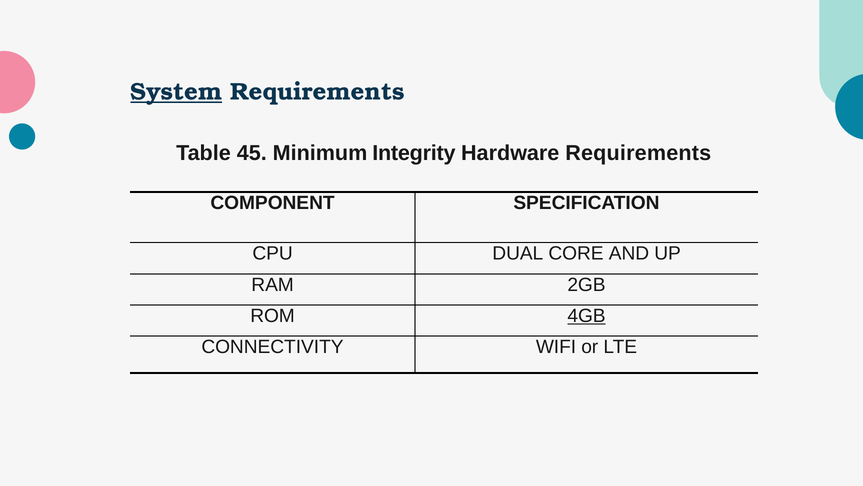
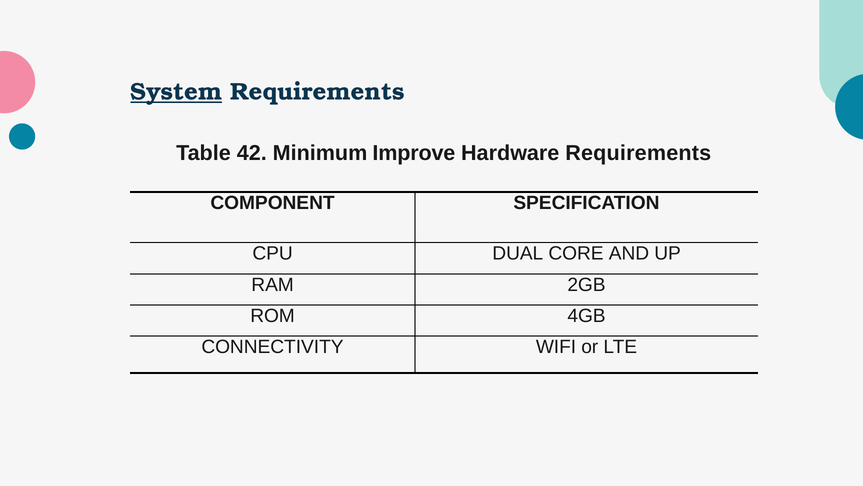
45: 45 -> 42
Integrity: Integrity -> Improve
4GB underline: present -> none
